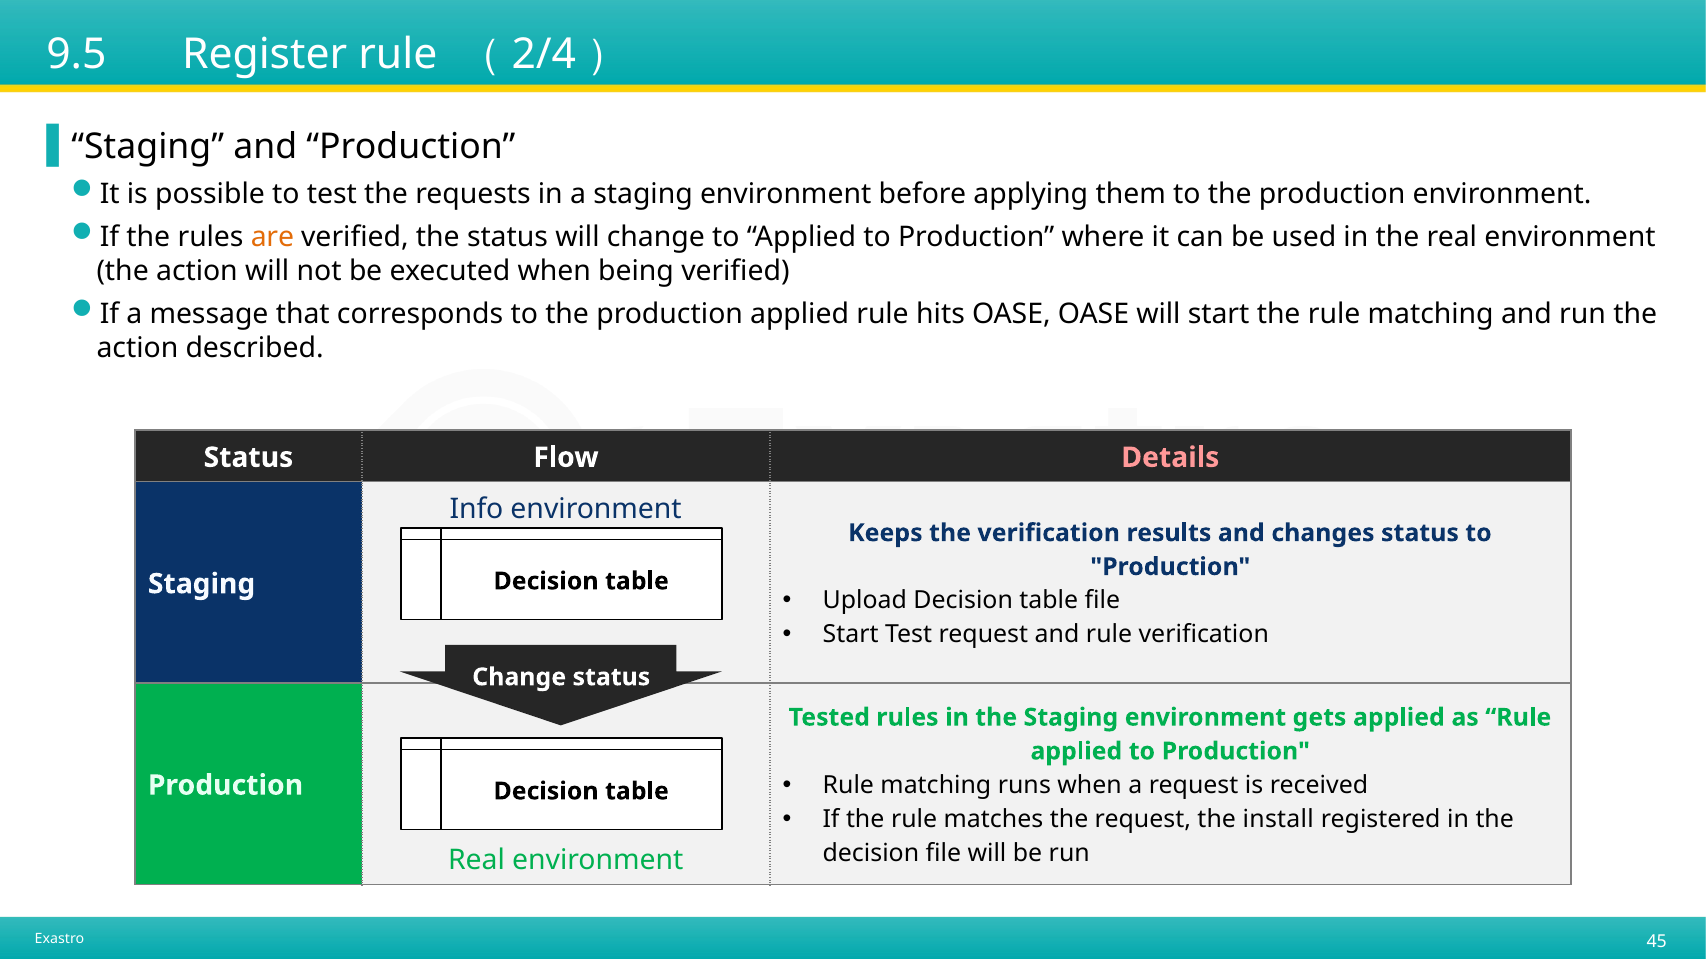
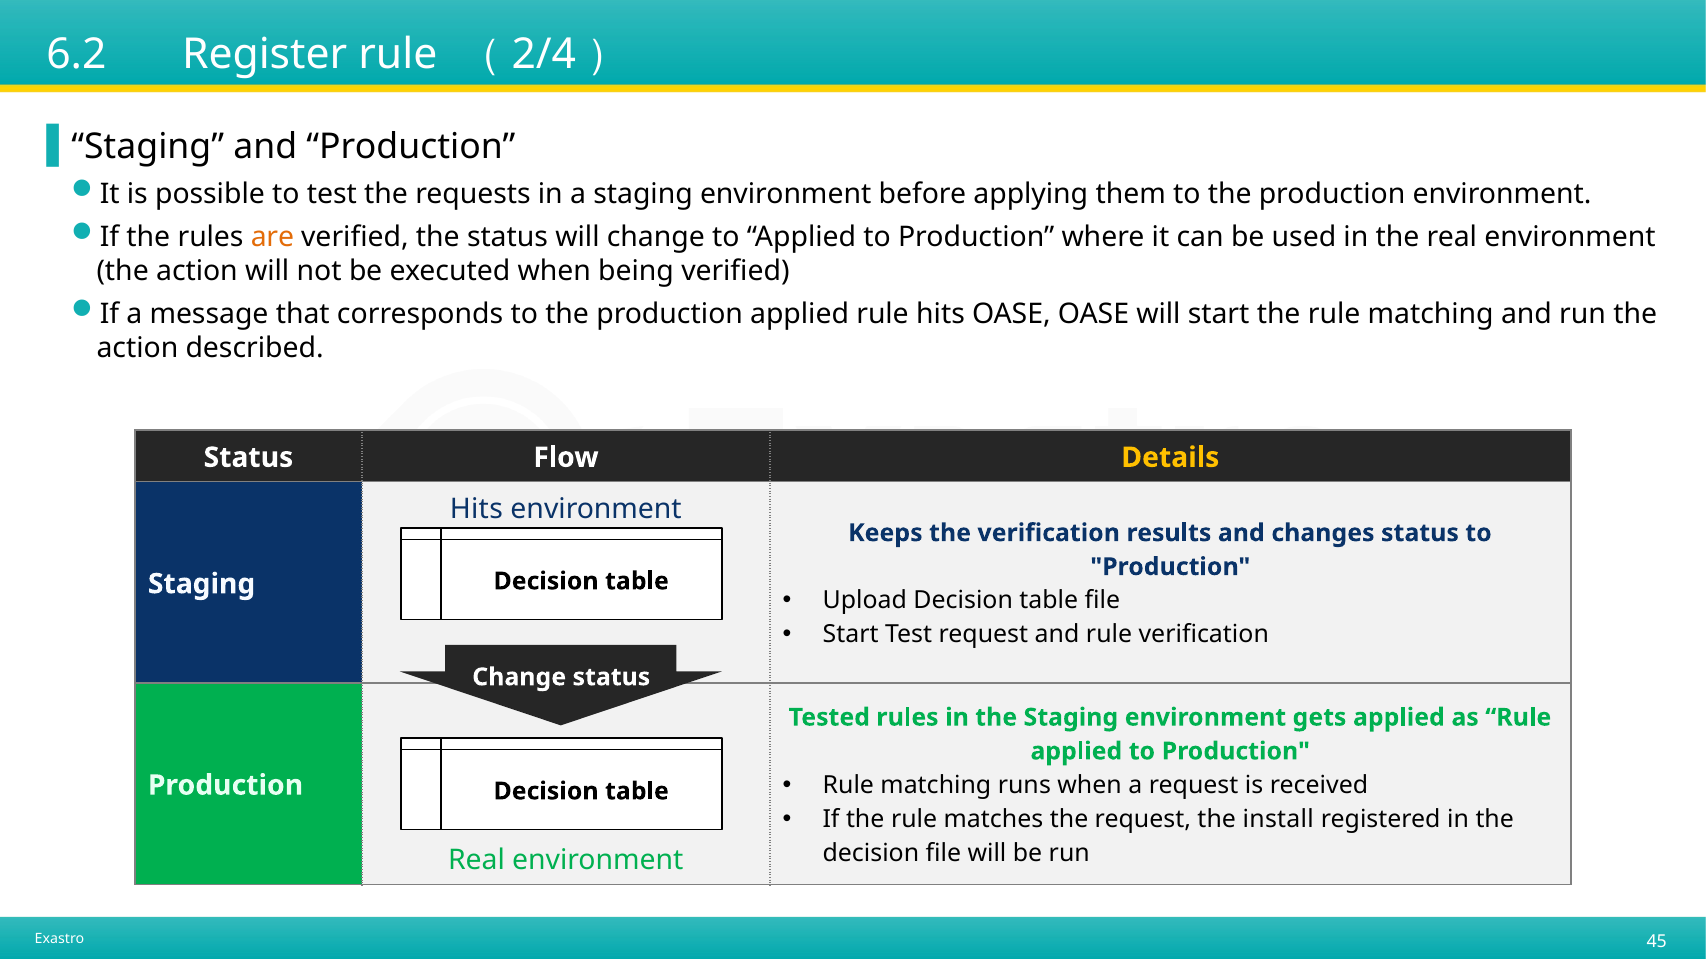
9.5: 9.5 -> 6.2
Details colour: pink -> yellow
Info at (477, 509): Info -> Hits
